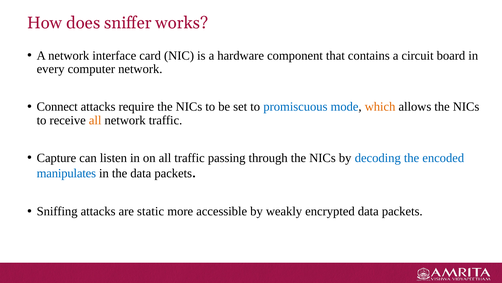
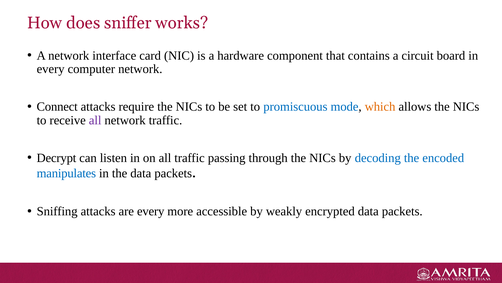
all at (95, 120) colour: orange -> purple
Capture: Capture -> Decrypt
are static: static -> every
